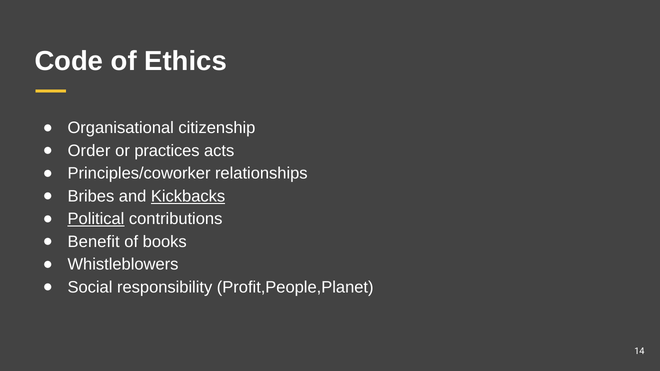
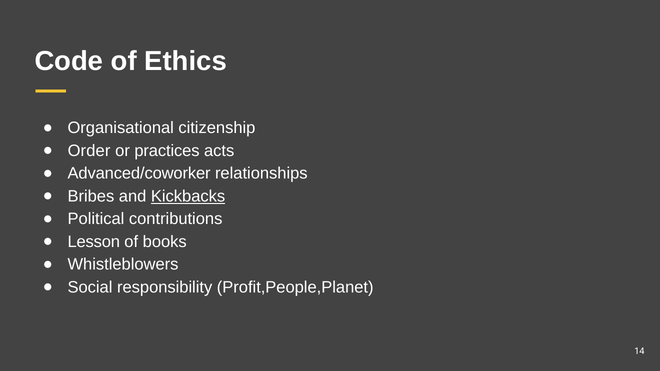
Principles/coworker: Principles/coworker -> Advanced/coworker
Political underline: present -> none
Benefit: Benefit -> Lesson
